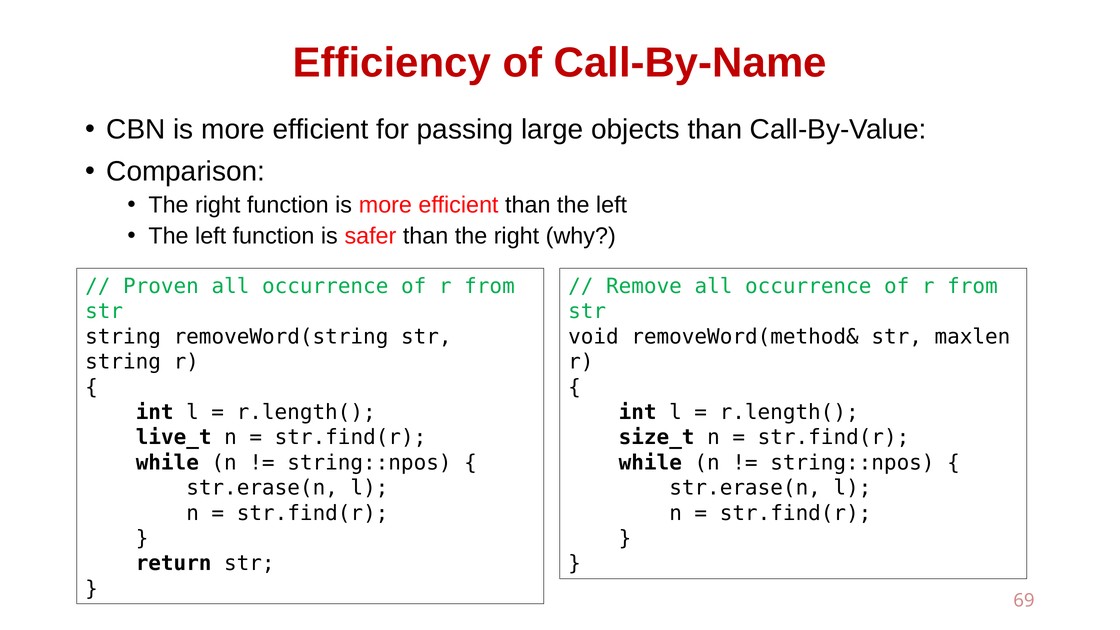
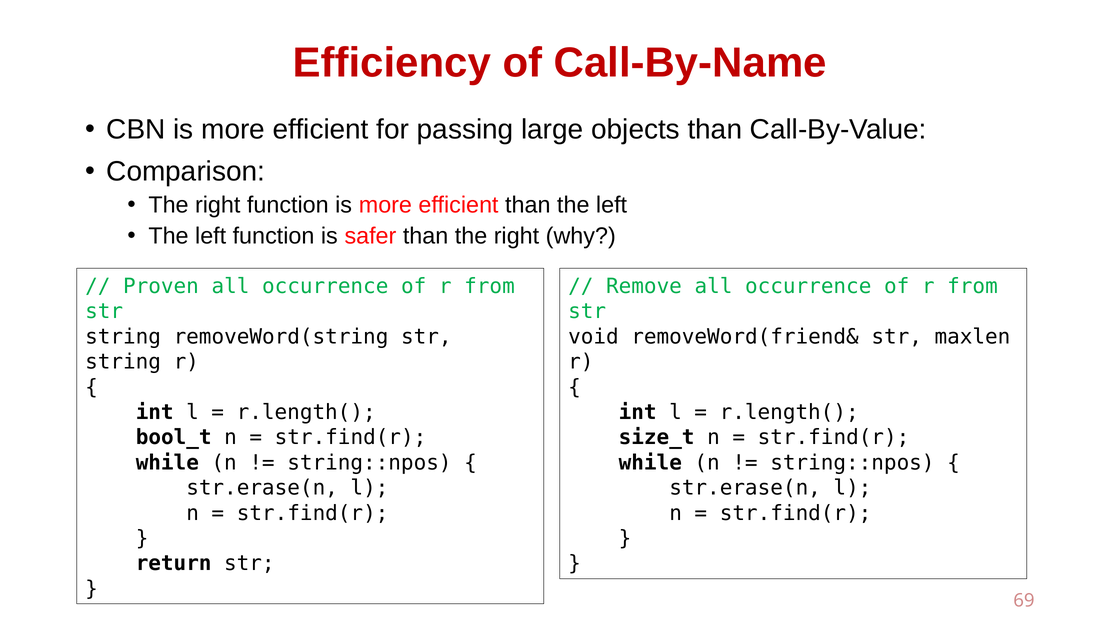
removeWord(method&: removeWord(method& -> removeWord(friend&
live_t: live_t -> bool_t
